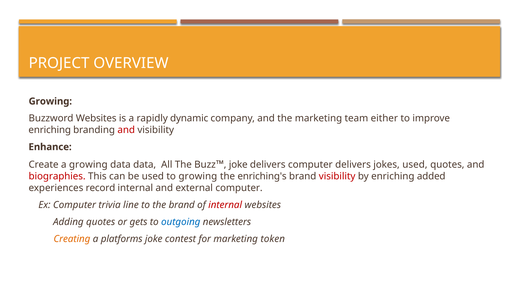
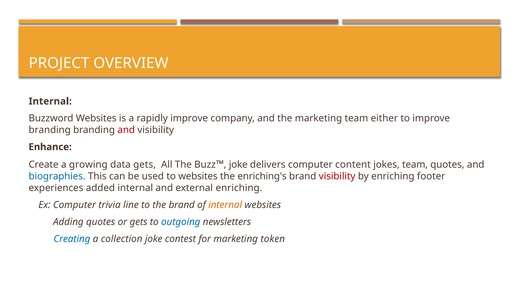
Growing at (50, 101): Growing -> Internal
rapidly dynamic: dynamic -> improve
enriching at (50, 130): enriching -> branding
data data: data -> gets
computer delivers: delivers -> content
jokes used: used -> team
biographies colour: red -> blue
to growing: growing -> websites
added: added -> footer
record: record -> added
external computer: computer -> enriching
internal at (225, 205) colour: red -> orange
Creating colour: orange -> blue
platforms: platforms -> collection
